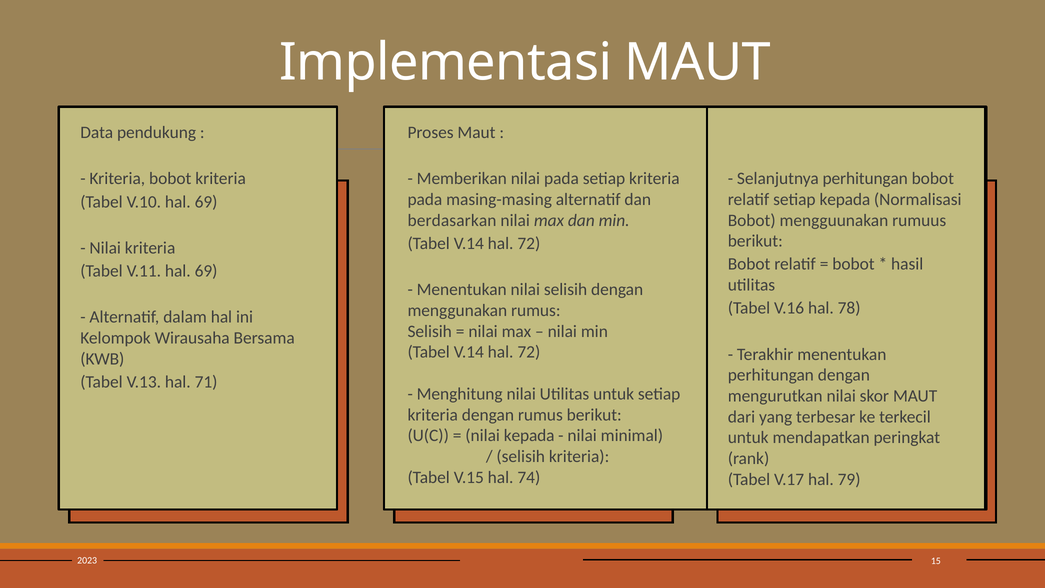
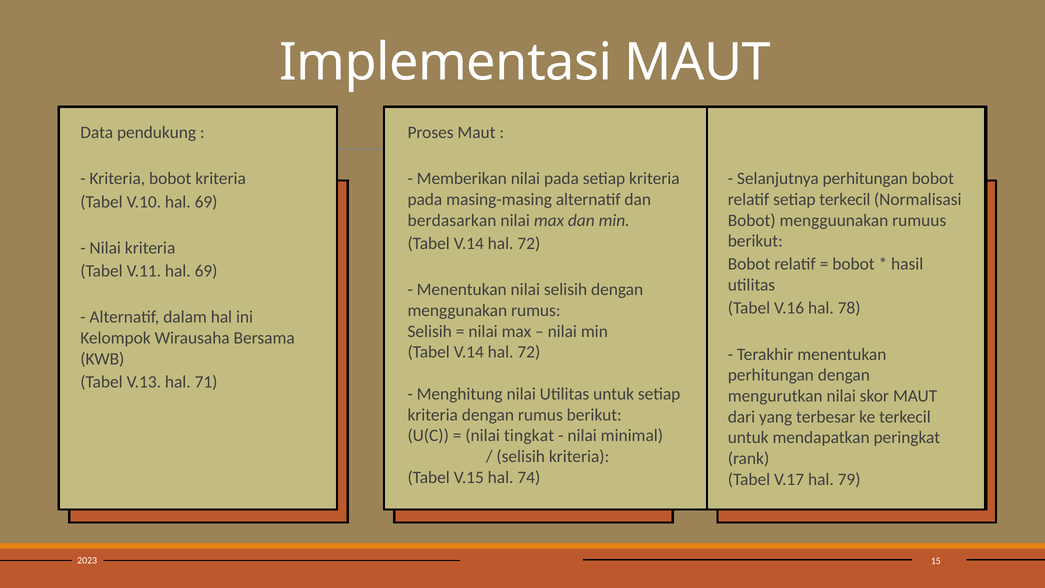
setiap kepada: kepada -> terkecil
nilai kepada: kepada -> tingkat
